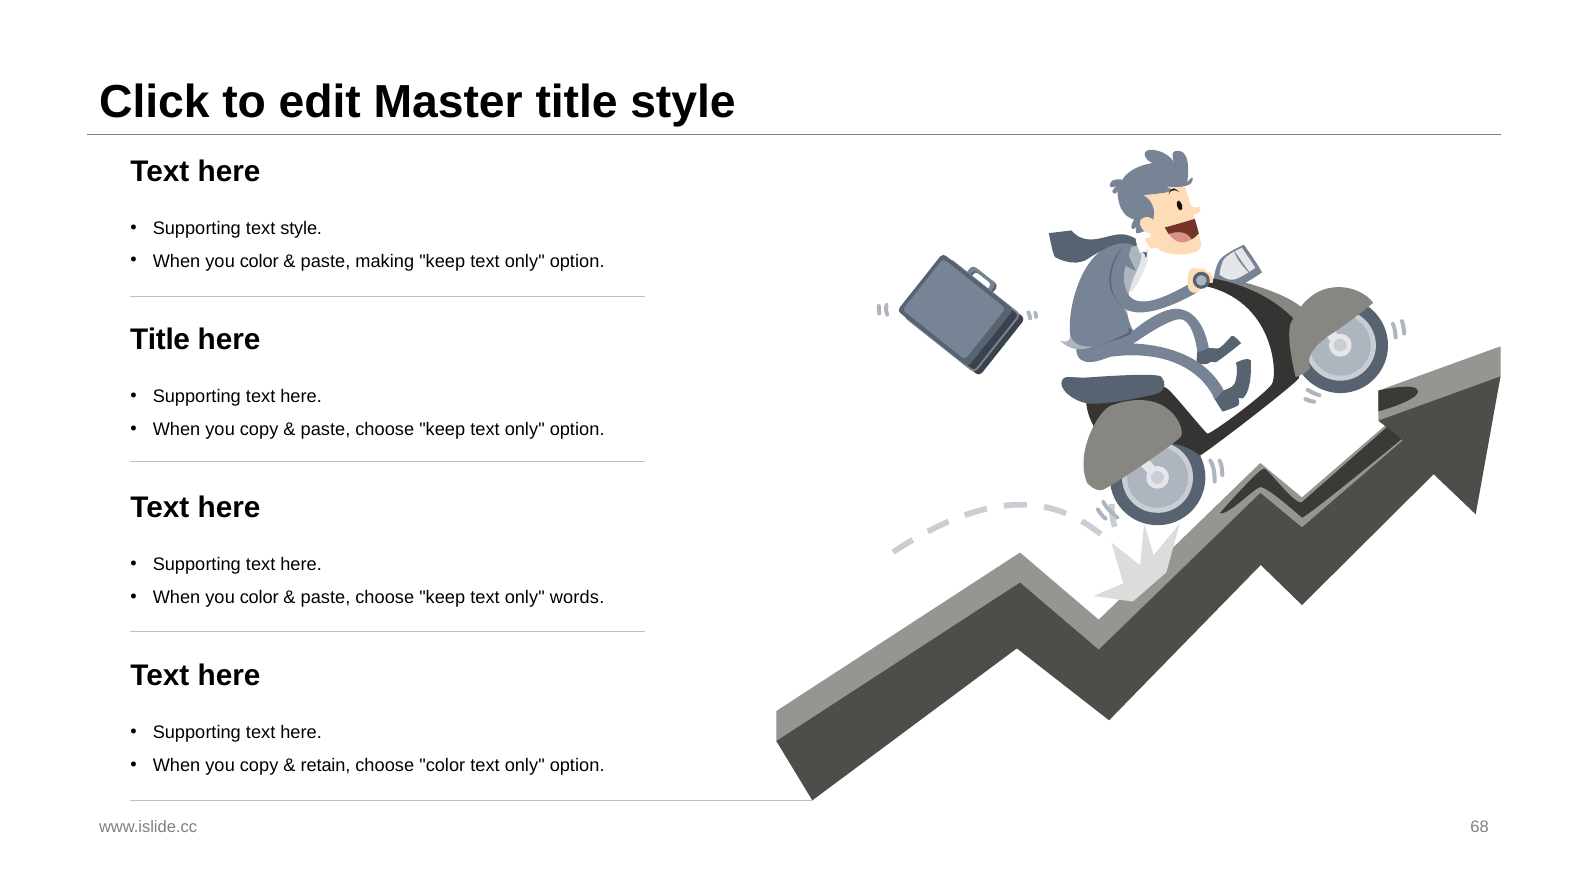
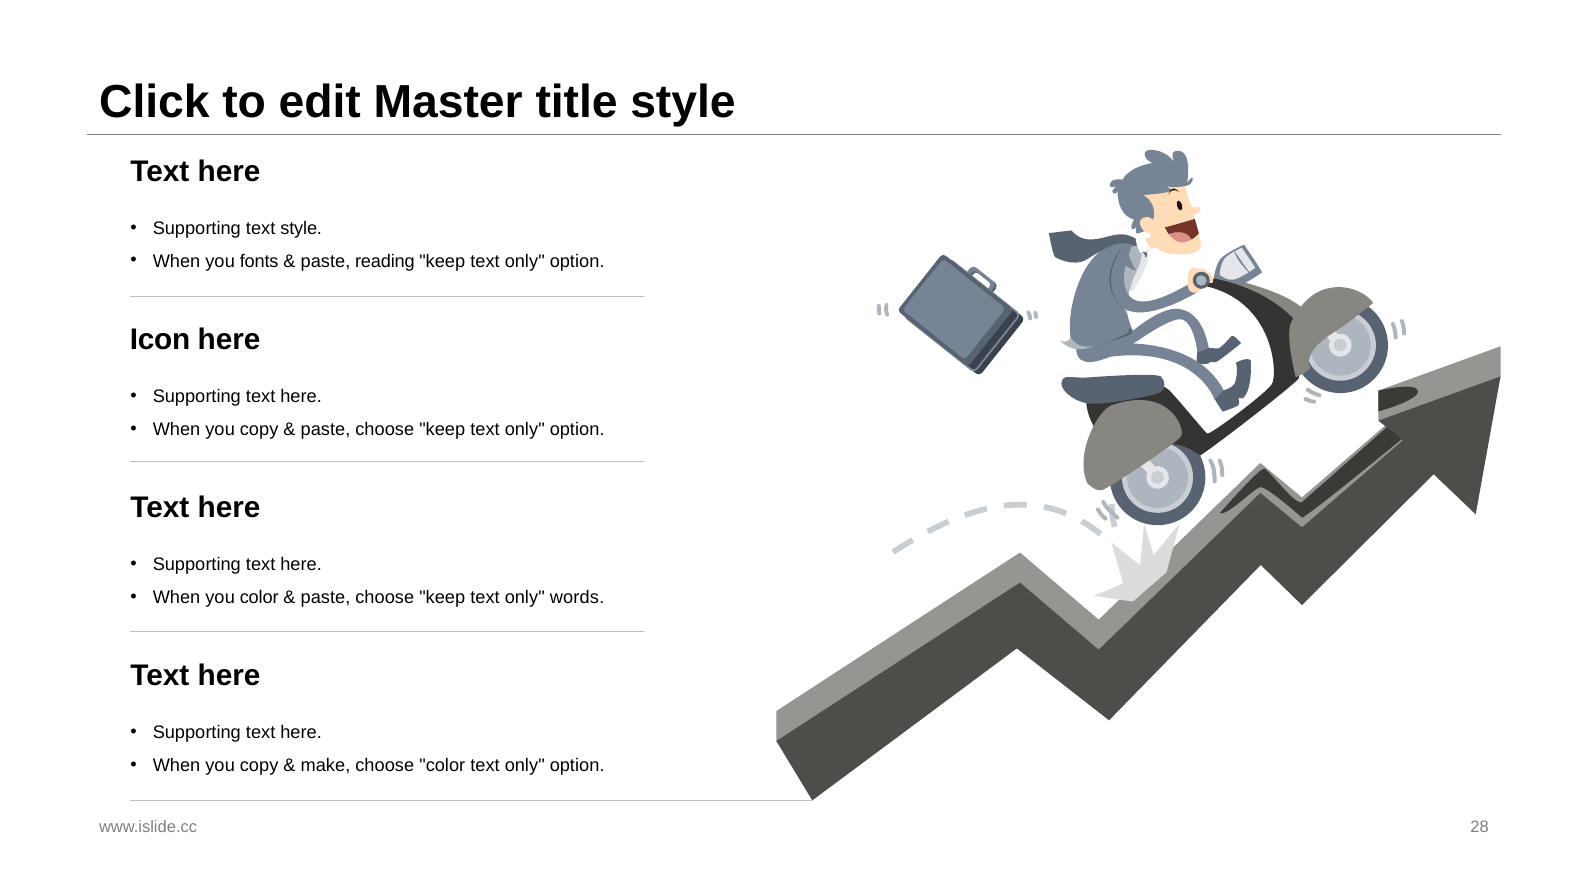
color at (259, 261): color -> fonts
making: making -> reading
Title at (160, 340): Title -> Icon
retain: retain -> make
68: 68 -> 28
